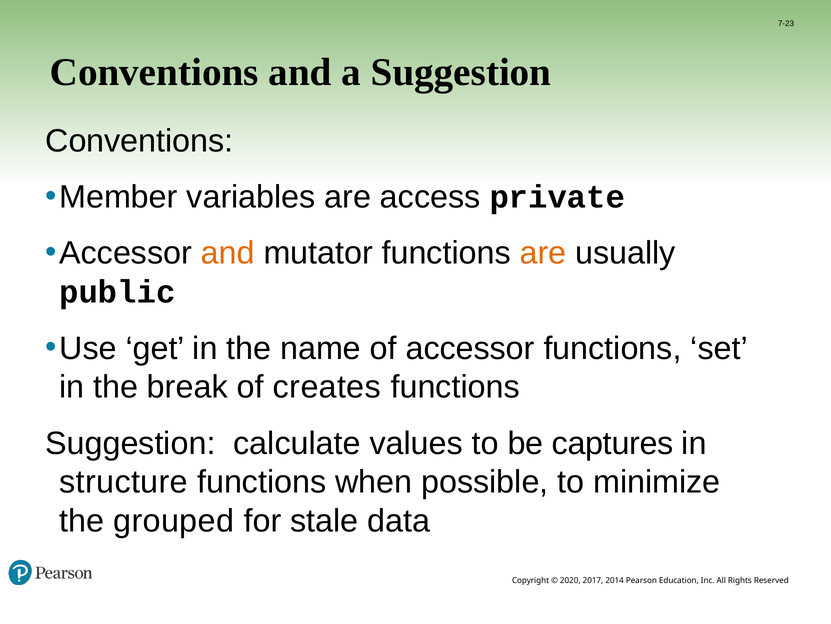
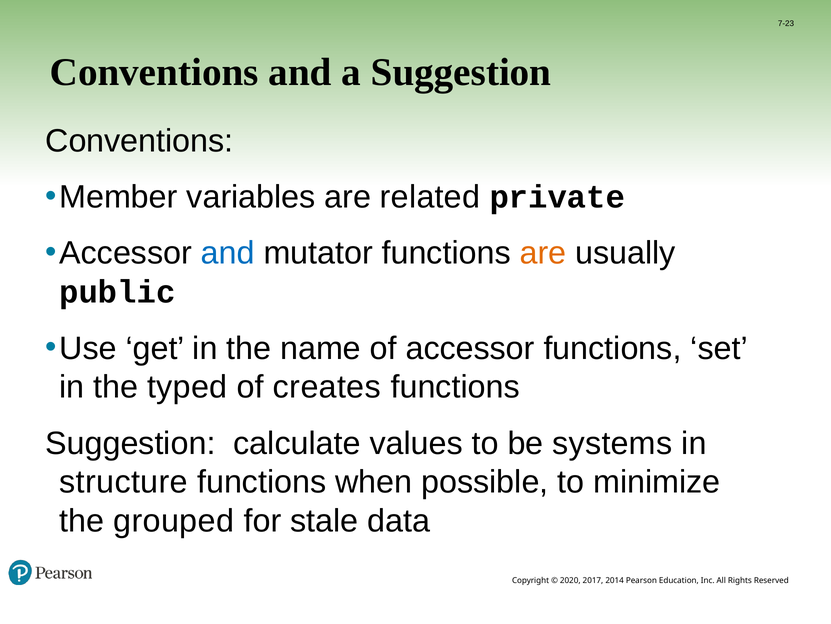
access: access -> related
and at (228, 253) colour: orange -> blue
break: break -> typed
captures: captures -> systems
